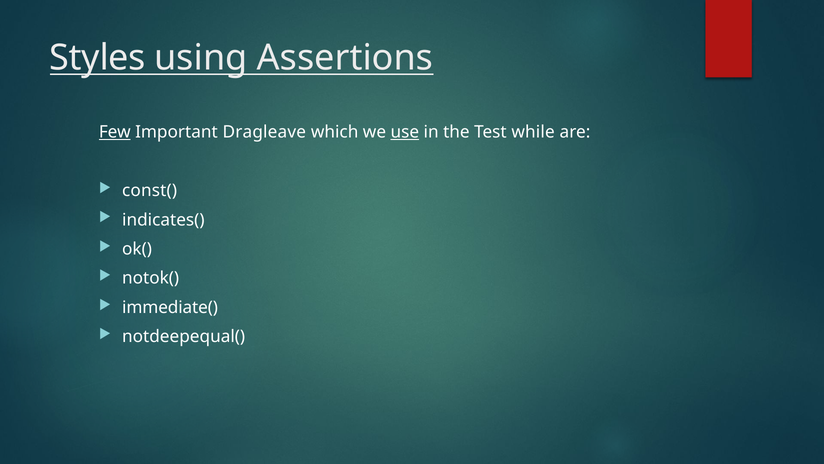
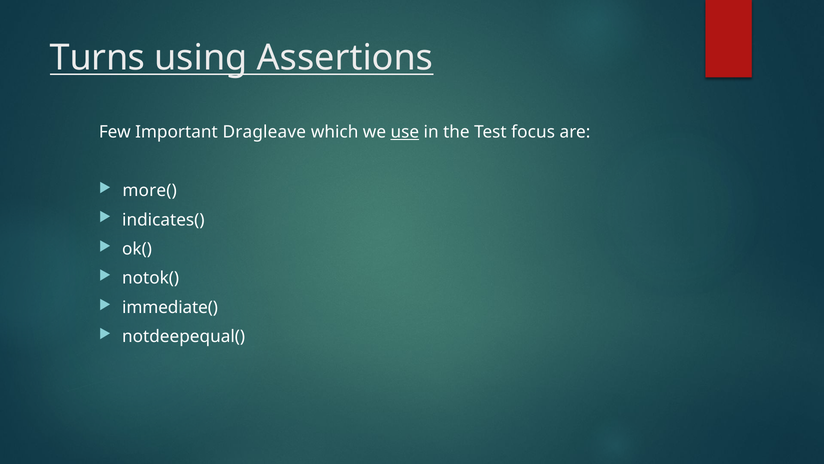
Styles: Styles -> Turns
Few underline: present -> none
while: while -> focus
const(: const( -> more(
